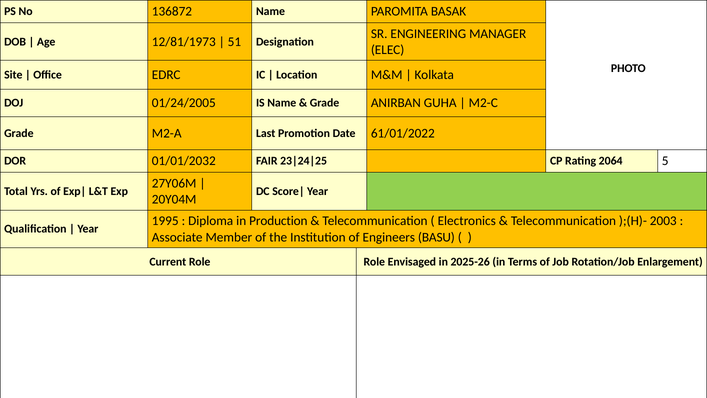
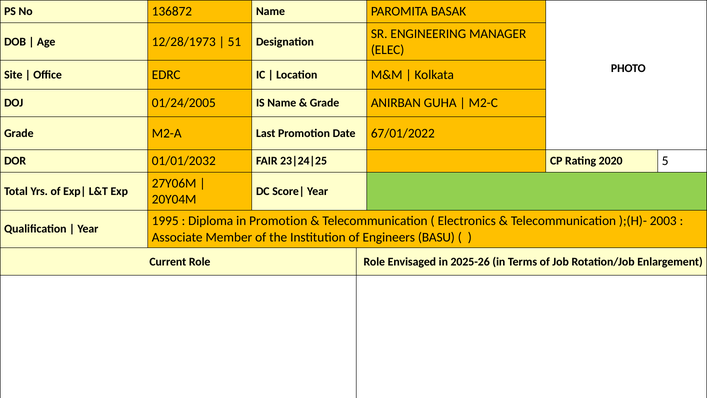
12/81/1973: 12/81/1973 -> 12/28/1973
61/01/2022: 61/01/2022 -> 67/01/2022
2064: 2064 -> 2020
in Production: Production -> Promotion
